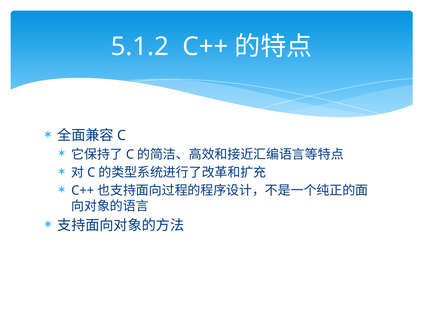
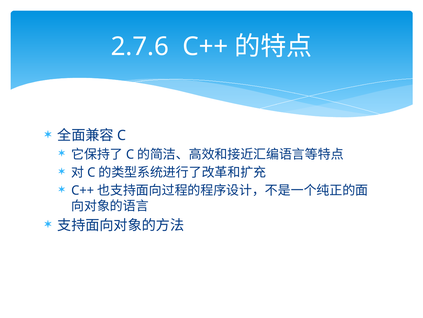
5.1.2: 5.1.2 -> 2.7.6
